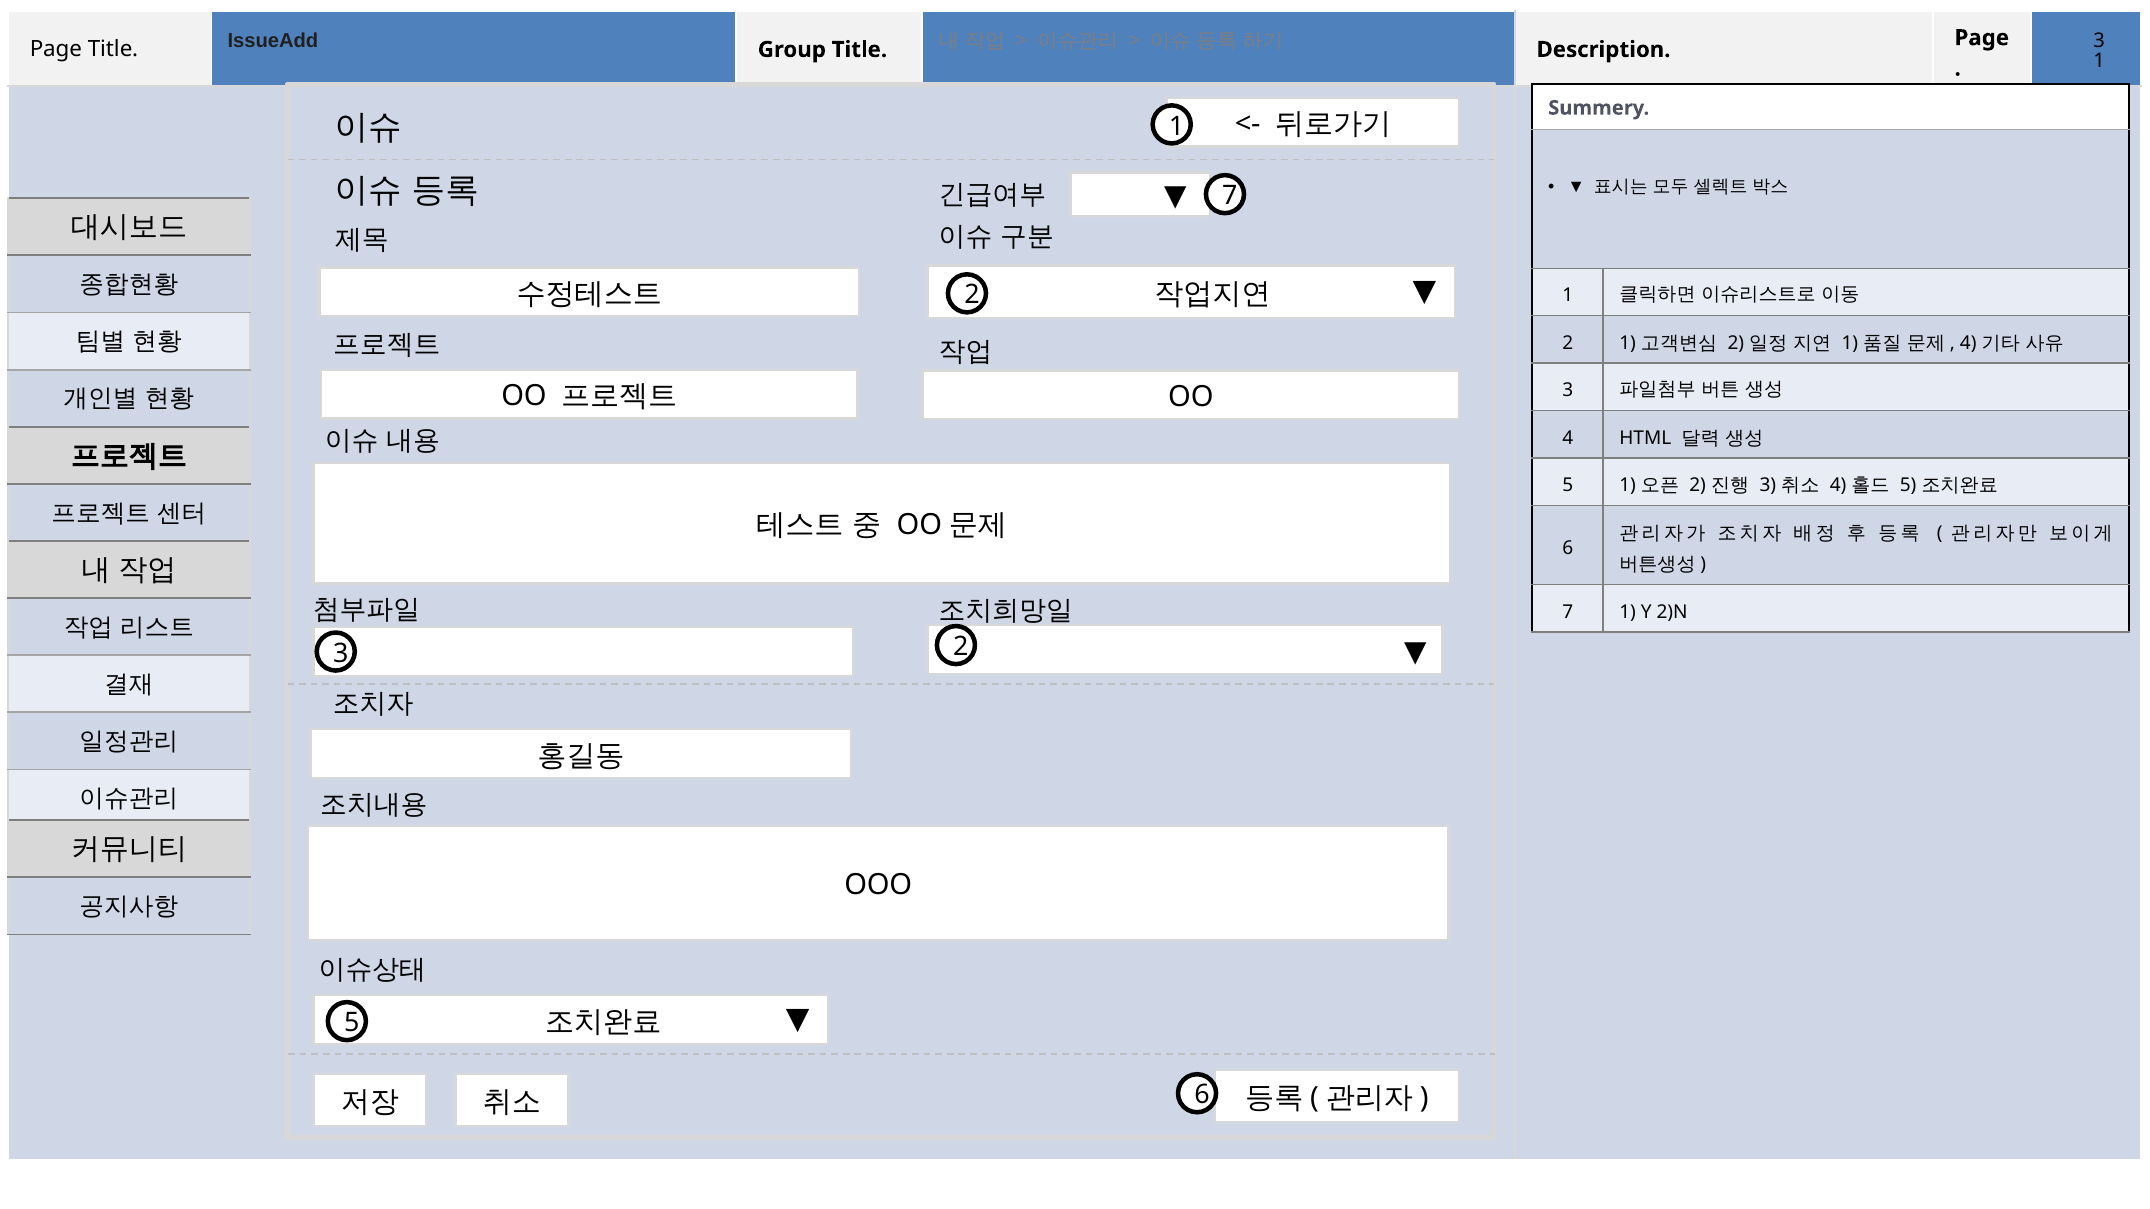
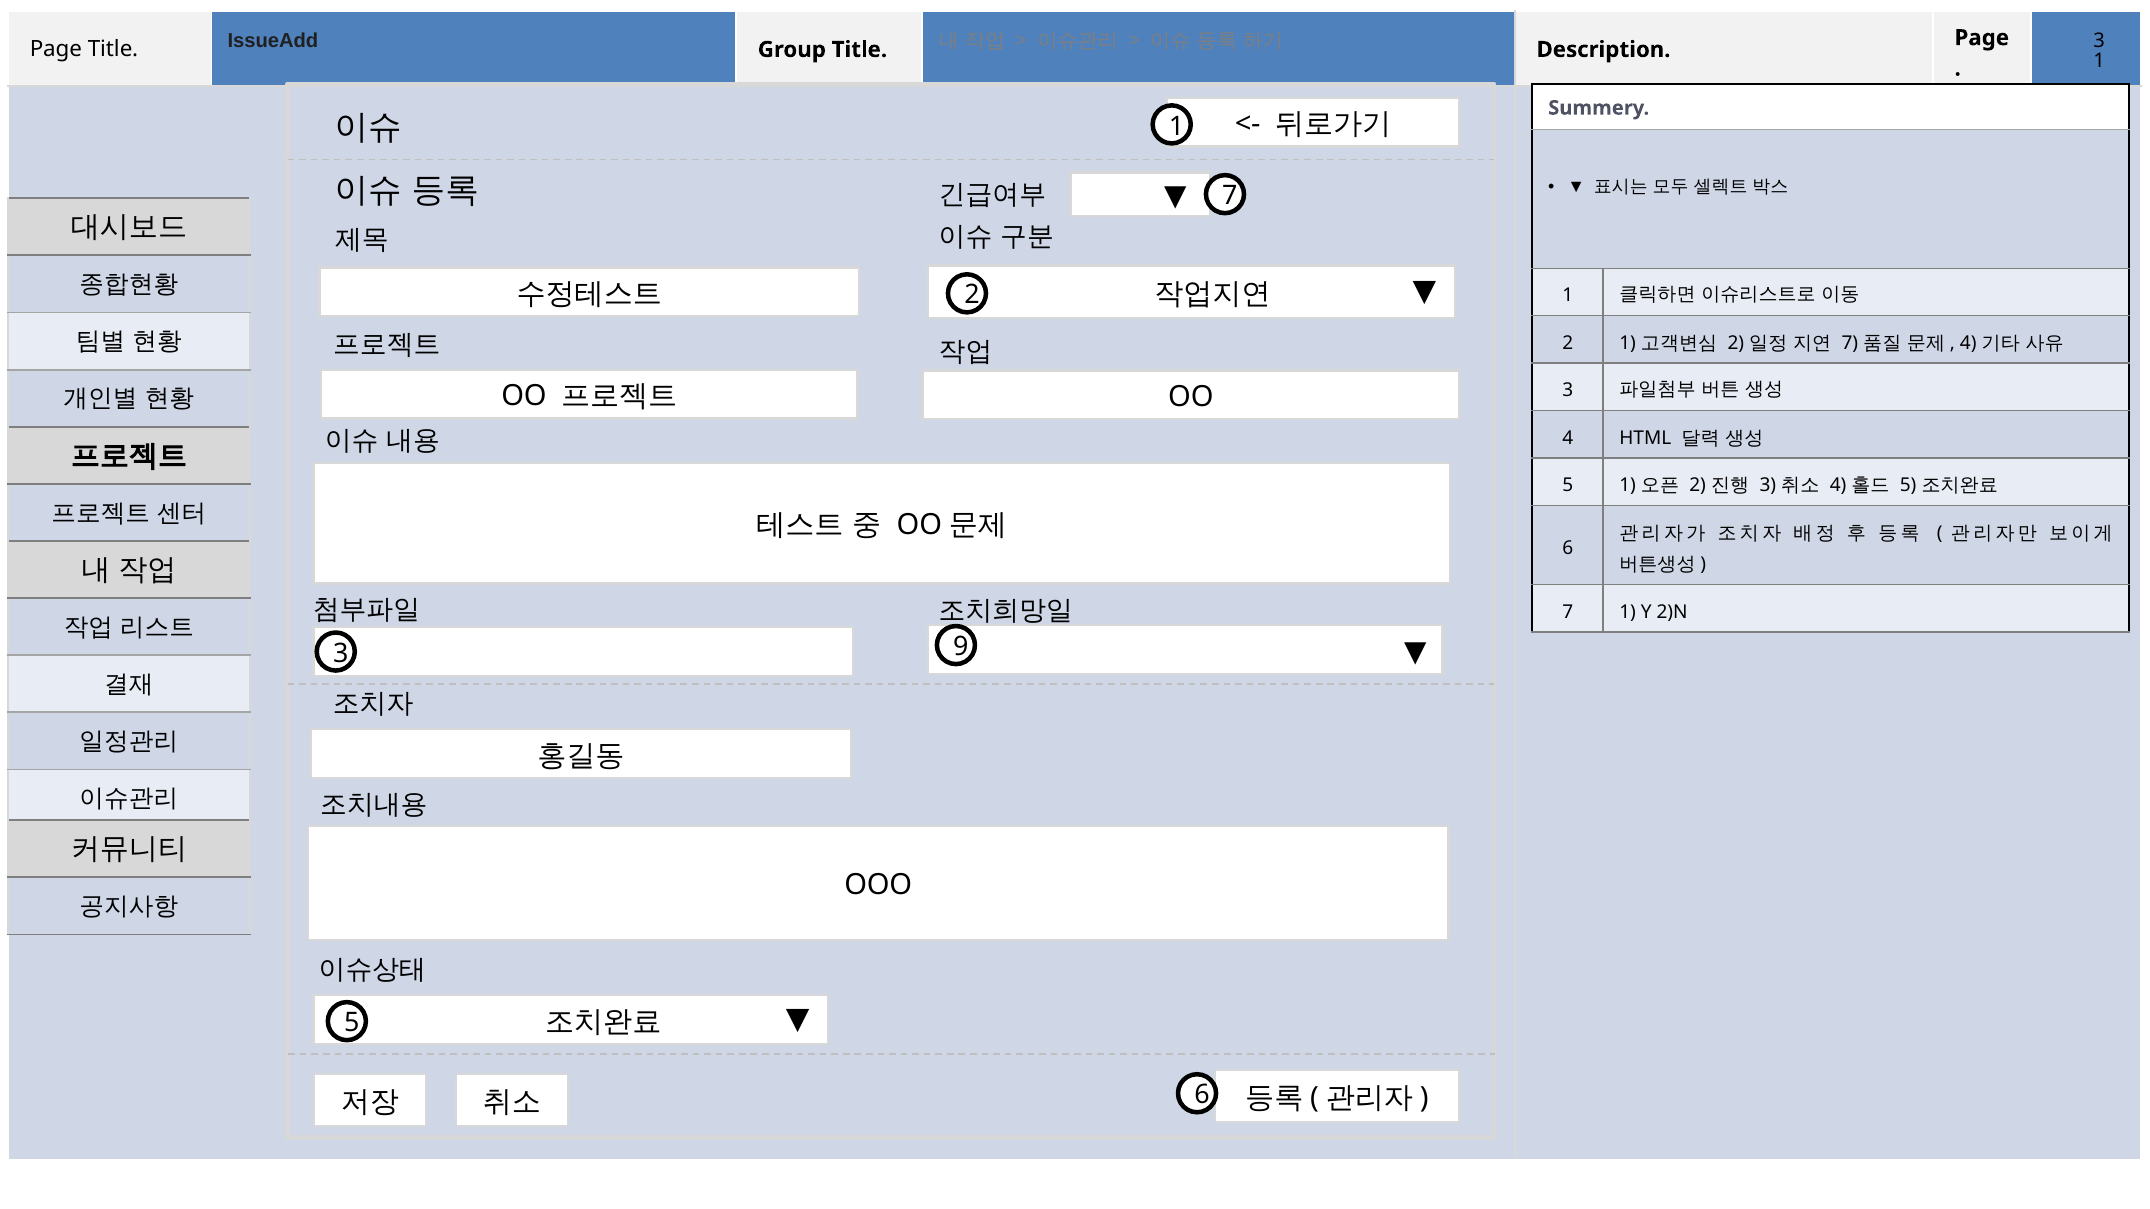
1 at (1850, 343): 1 -> 7
3 2: 2 -> 9
